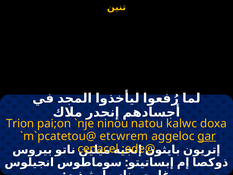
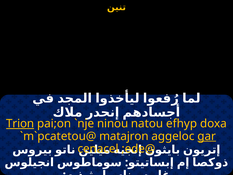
Trion underline: none -> present
kalwc: kalwc -> efhyp
etcwrem: etcwrem -> matajron
